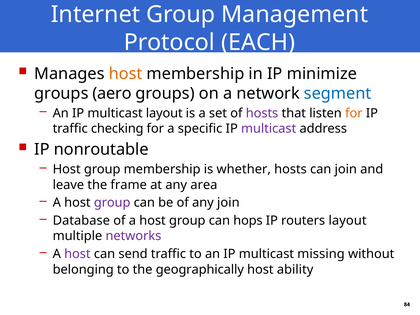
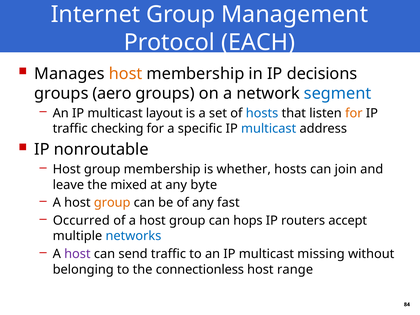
minimize: minimize -> decisions
hosts at (262, 113) colour: purple -> blue
multicast at (269, 129) colour: purple -> blue
frame: frame -> mixed
area: area -> byte
group at (112, 203) colour: purple -> orange
any join: join -> fast
Database: Database -> Occurred
routers layout: layout -> accept
networks colour: purple -> blue
geographically: geographically -> connectionless
ability: ability -> range
